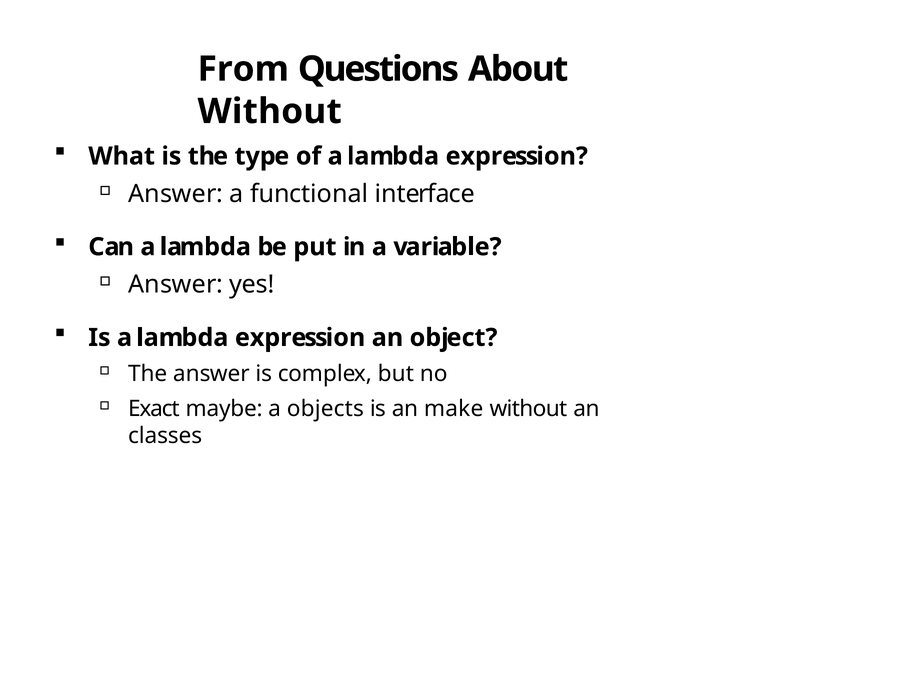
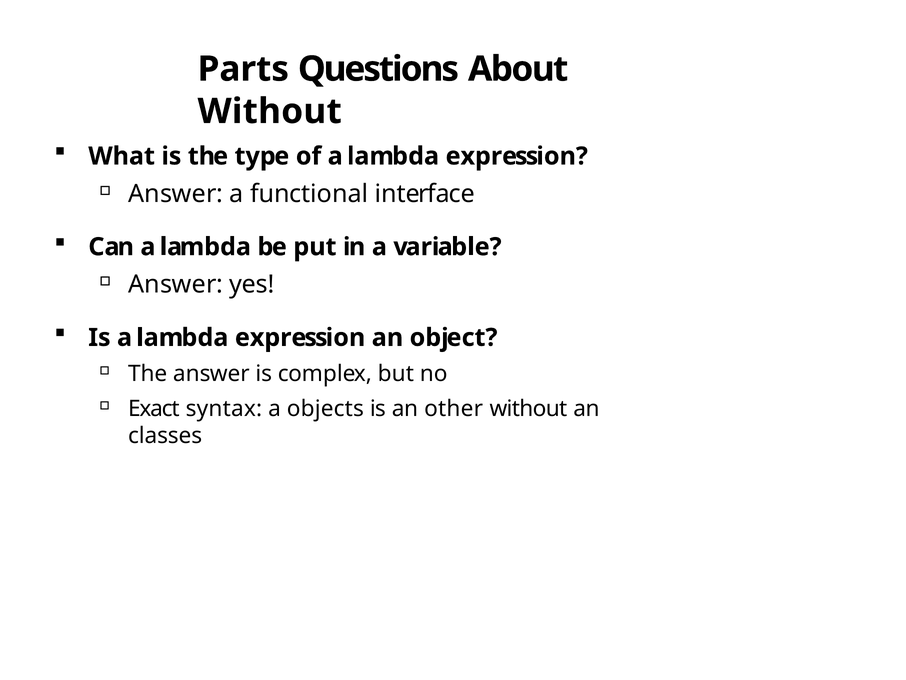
From: From -> Parts
maybe: maybe -> syntax
make: make -> other
